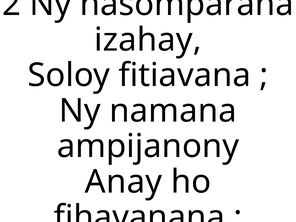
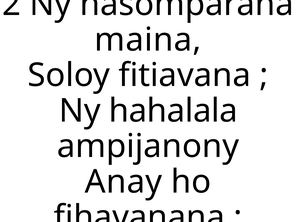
izahay: izahay -> maina
namana: namana -> hahalala
